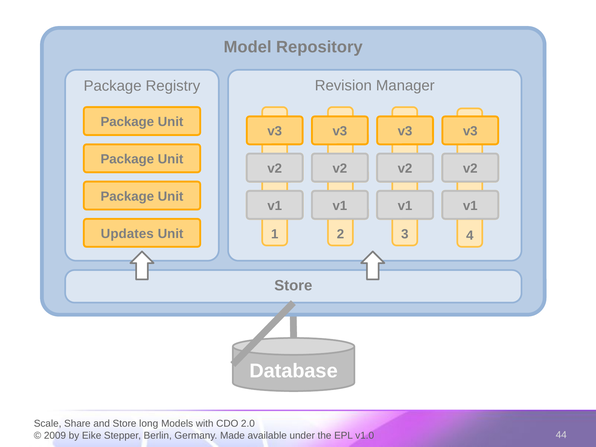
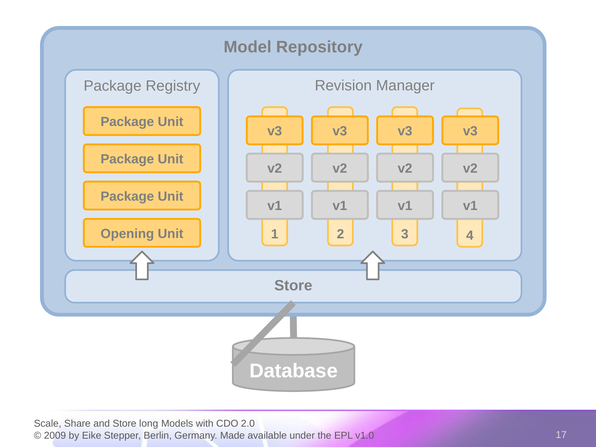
Updates: Updates -> Opening
44: 44 -> 17
